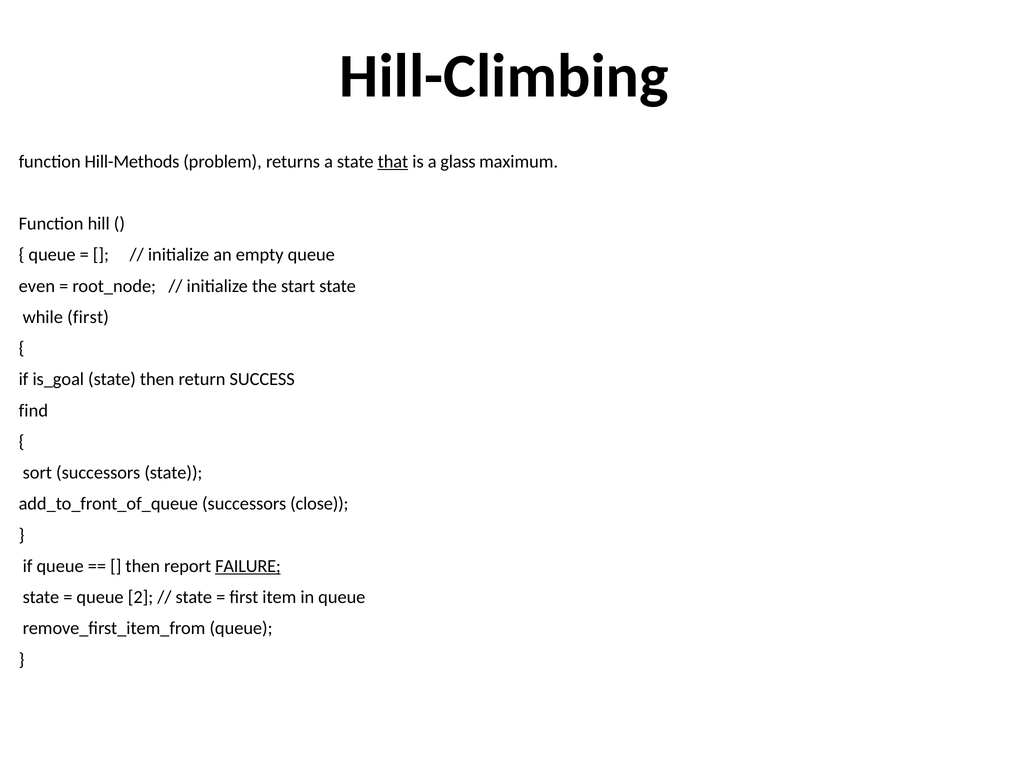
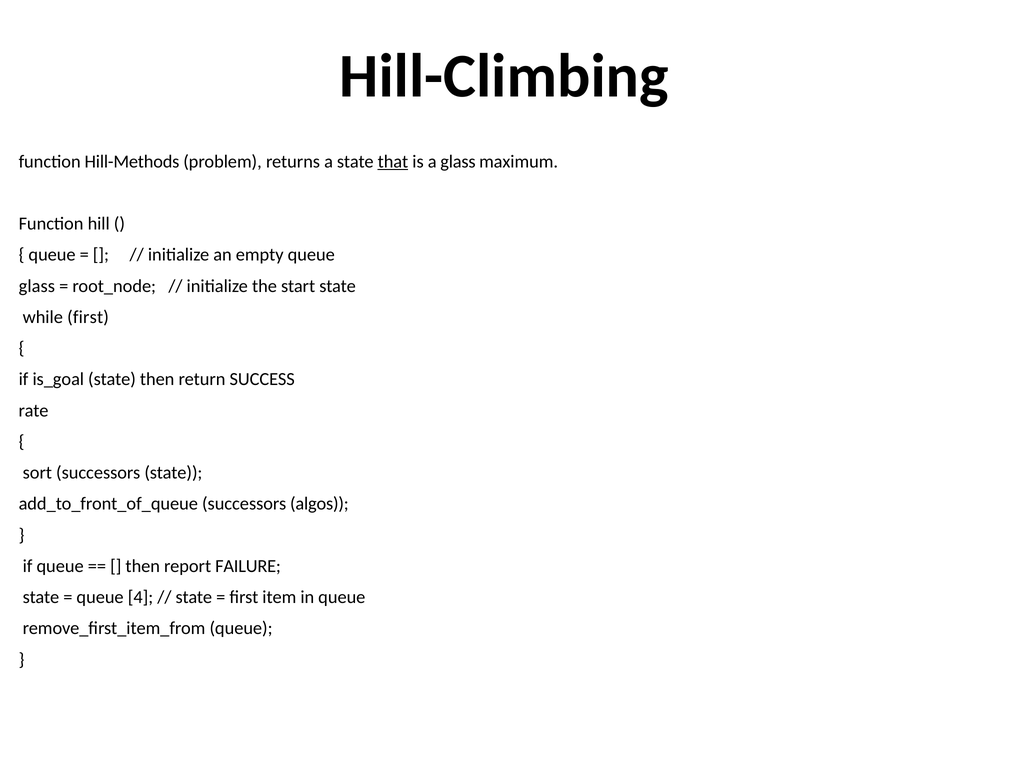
even at (37, 286): even -> glass
find: find -> rate
close: close -> algos
FAILURE underline: present -> none
2: 2 -> 4
